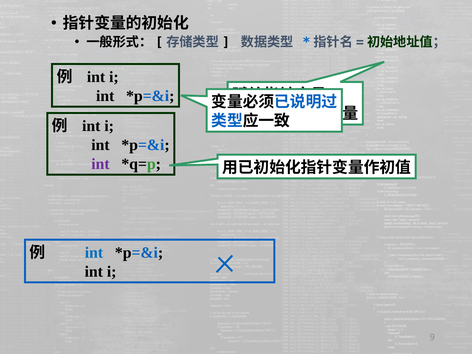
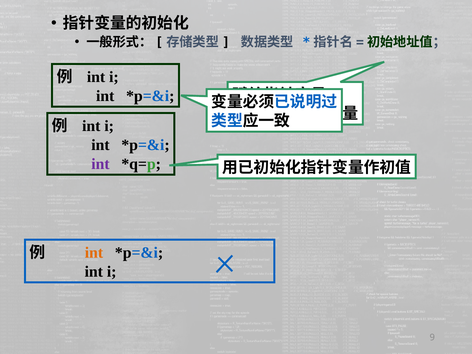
int at (94, 253) colour: blue -> orange
